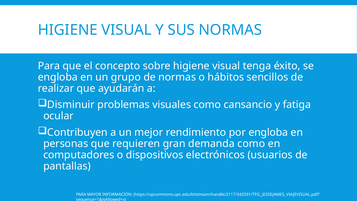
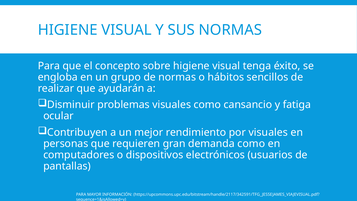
por engloba: engloba -> visuales
